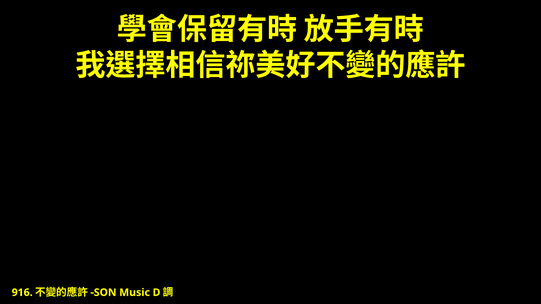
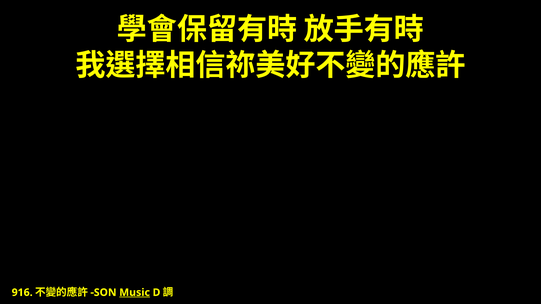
Music underline: none -> present
